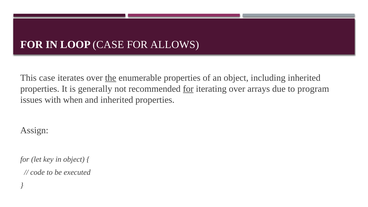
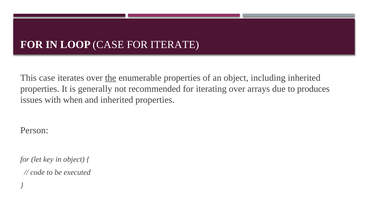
ALLOWS: ALLOWS -> ITERATE
for at (188, 89) underline: present -> none
program: program -> produces
Assign: Assign -> Person
